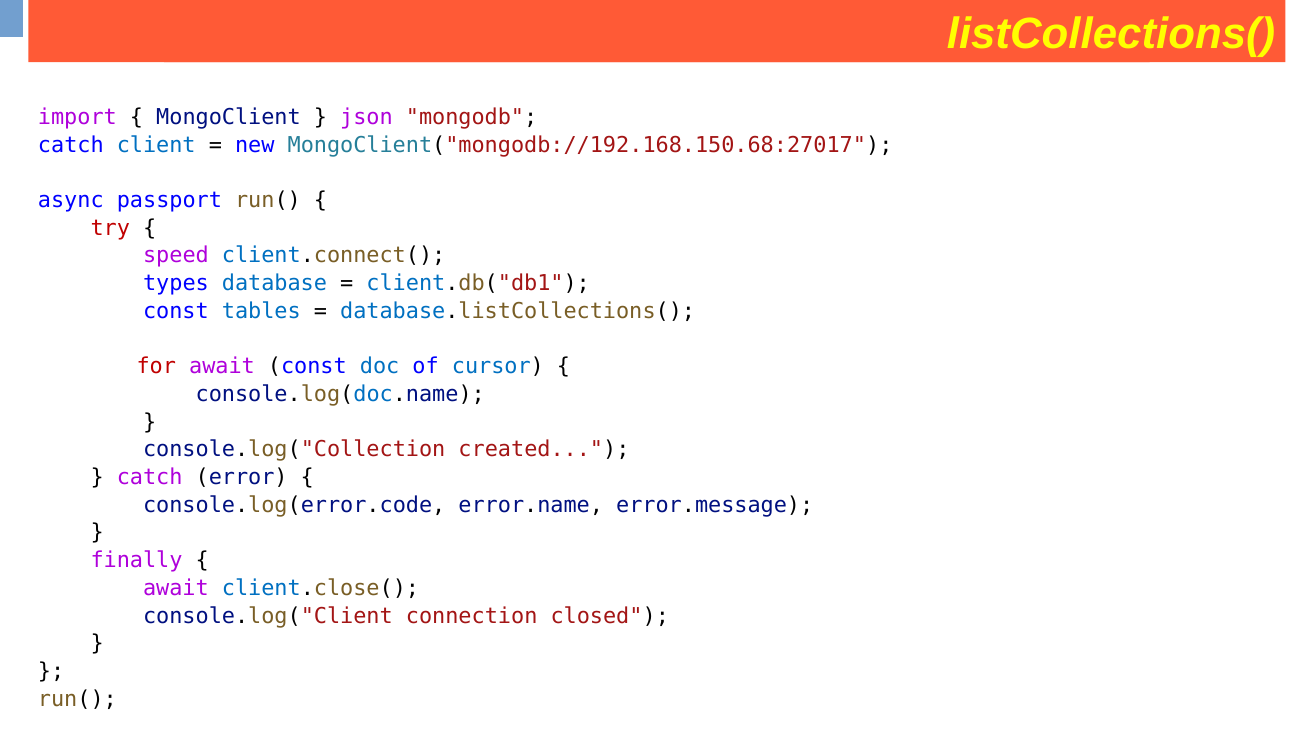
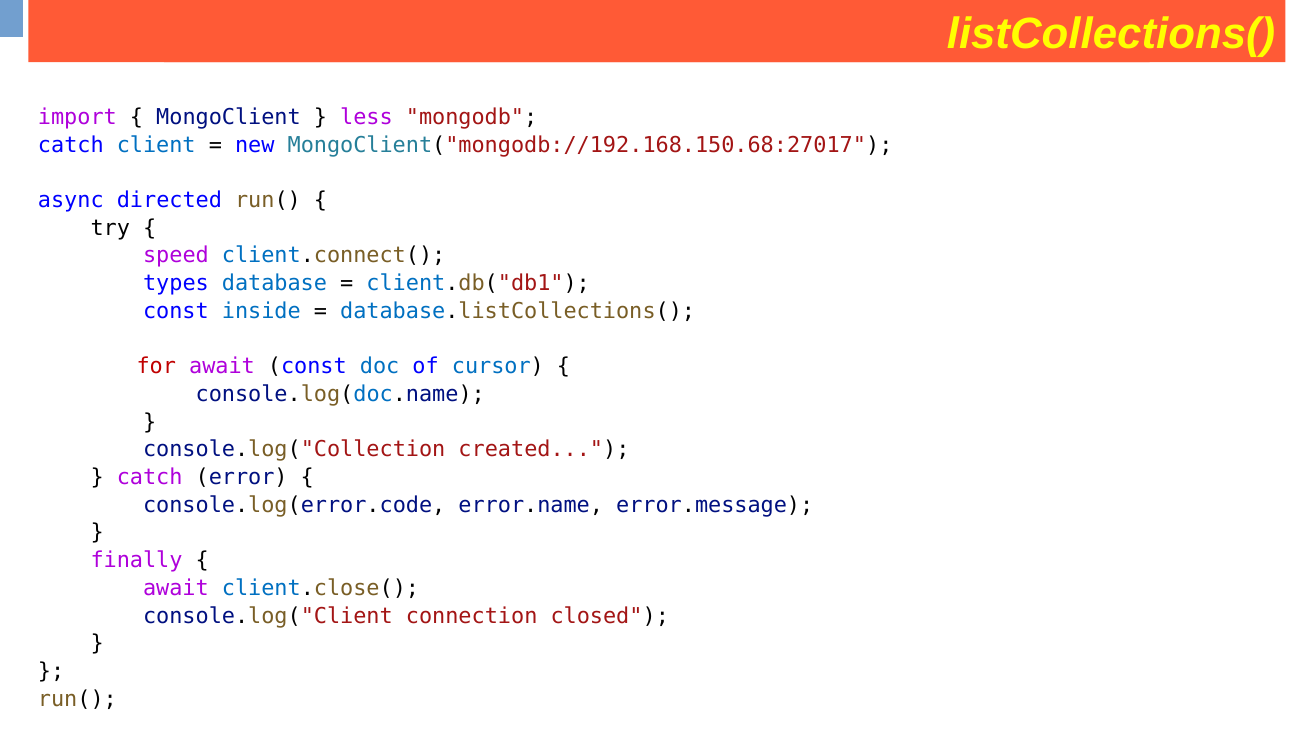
json: json -> less
passport: passport -> directed
try colour: red -> black
tables: tables -> inside
